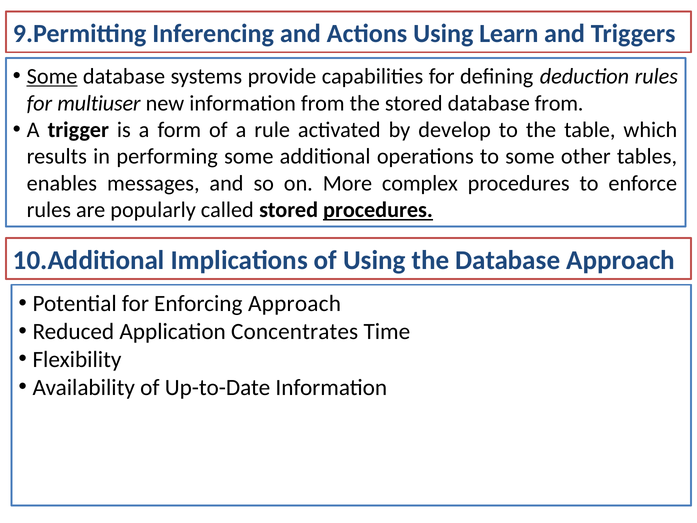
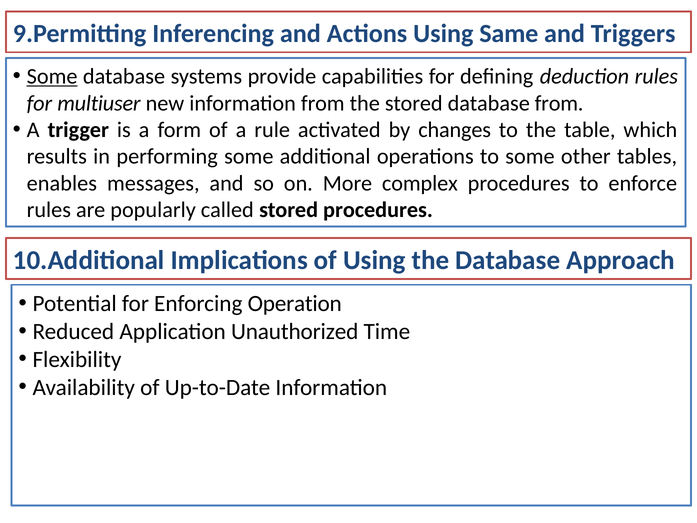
Learn: Learn -> Same
develop: develop -> changes
procedures at (378, 210) underline: present -> none
Enforcing Approach: Approach -> Operation
Concentrates: Concentrates -> Unauthorized
